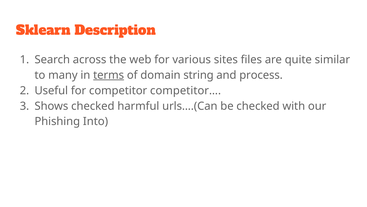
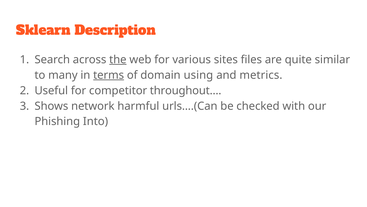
the underline: none -> present
string: string -> using
process: process -> metrics
competitor…: competitor… -> throughout…
Shows checked: checked -> network
